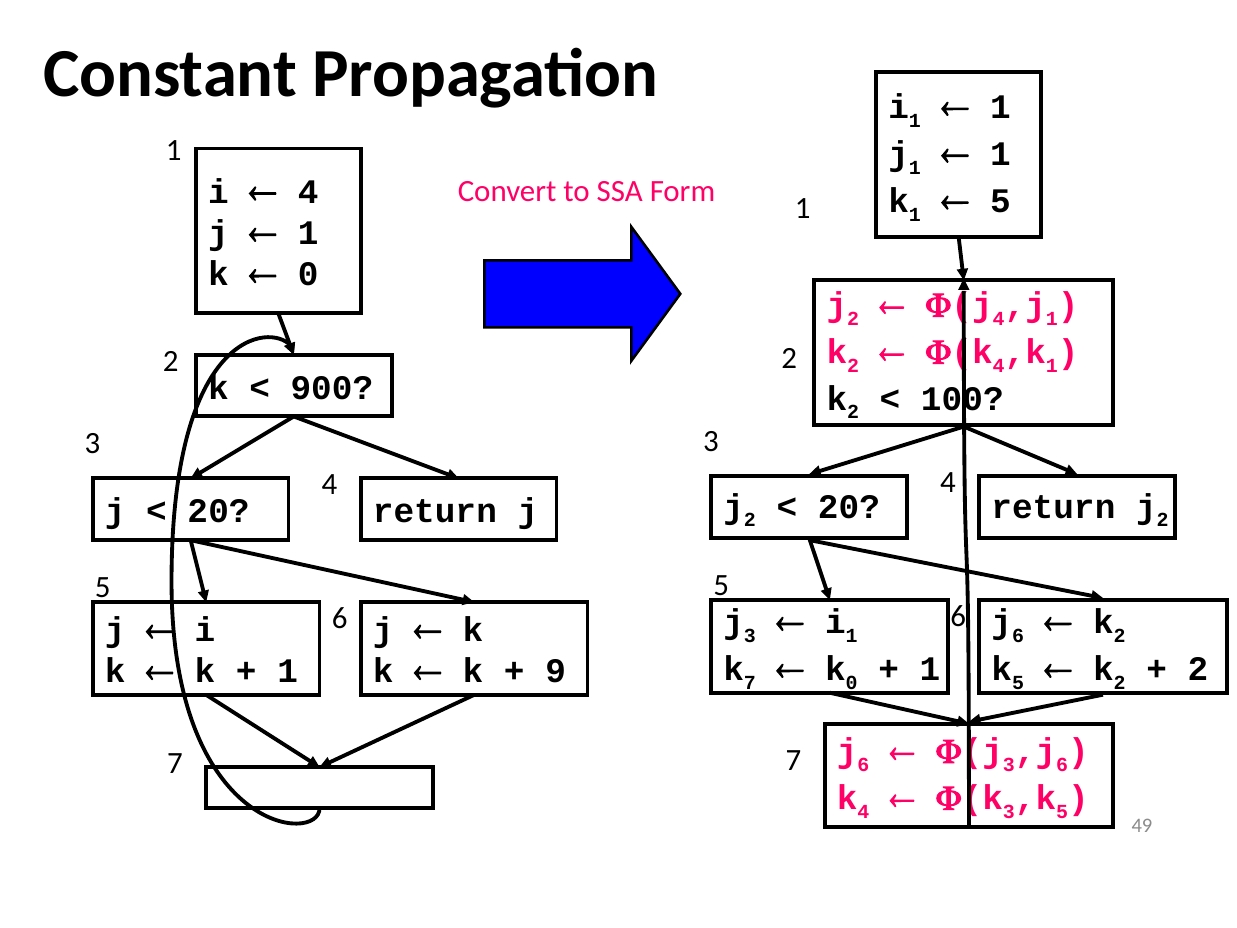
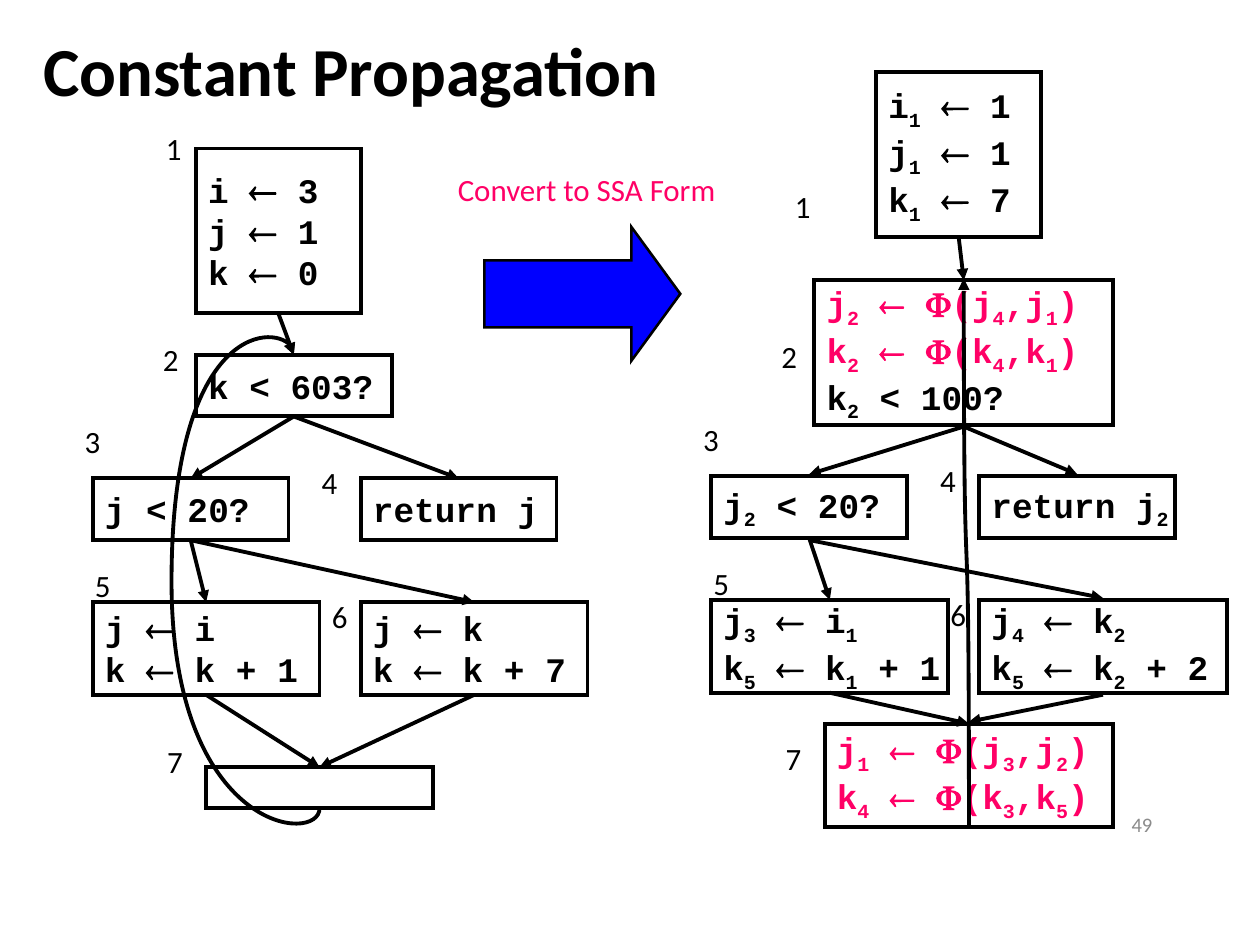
4 at (308, 192): 4 -> 3
5 at (1000, 201): 5 -> 7
900: 900 -> 603
6 at (1018, 636): 6 -> 4
7 at (750, 683): 7 -> 5
0 at (852, 683): 0 -> 1
9 at (556, 671): 9 -> 7
6 at (863, 765): 6 -> 1
6 at (1062, 765): 6 -> 2
